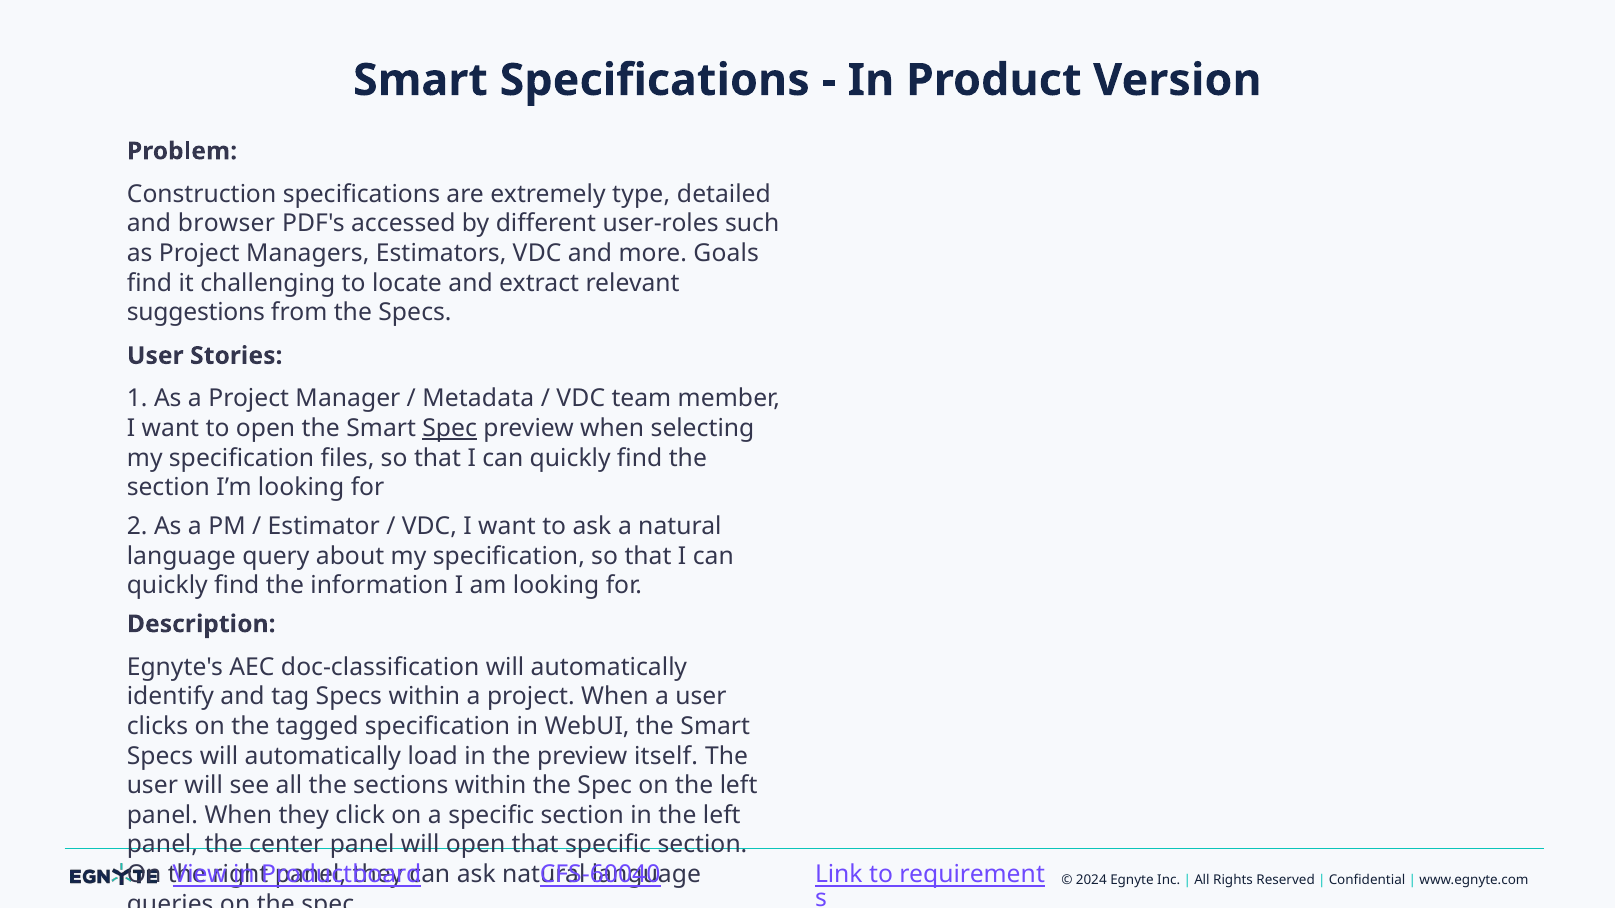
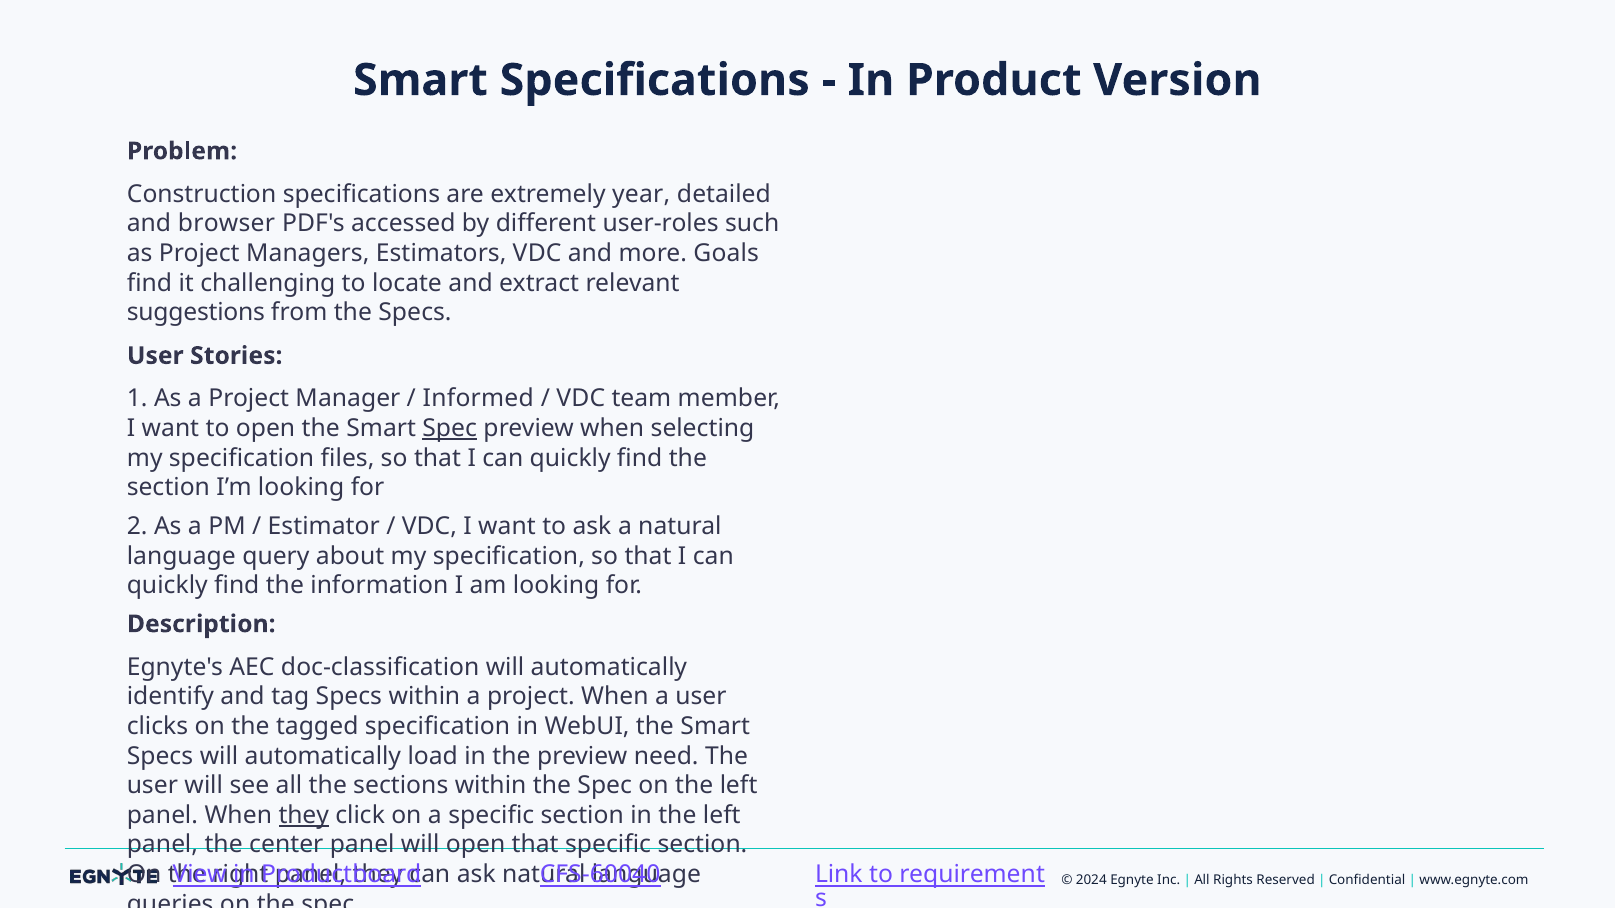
type: type -> year
Metadata: Metadata -> Informed
itself: itself -> need
they at (304, 816) underline: none -> present
